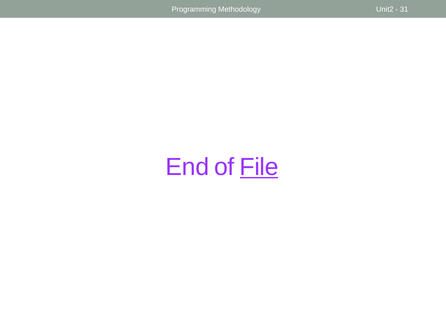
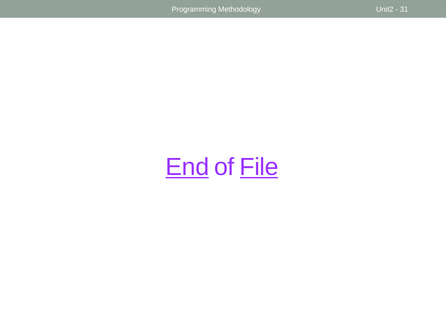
End underline: none -> present
